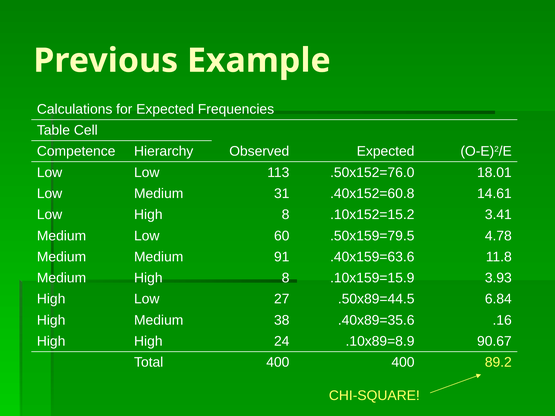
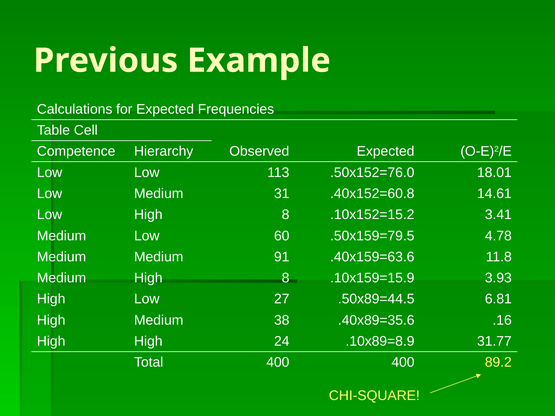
6.84: 6.84 -> 6.81
90.67: 90.67 -> 31.77
